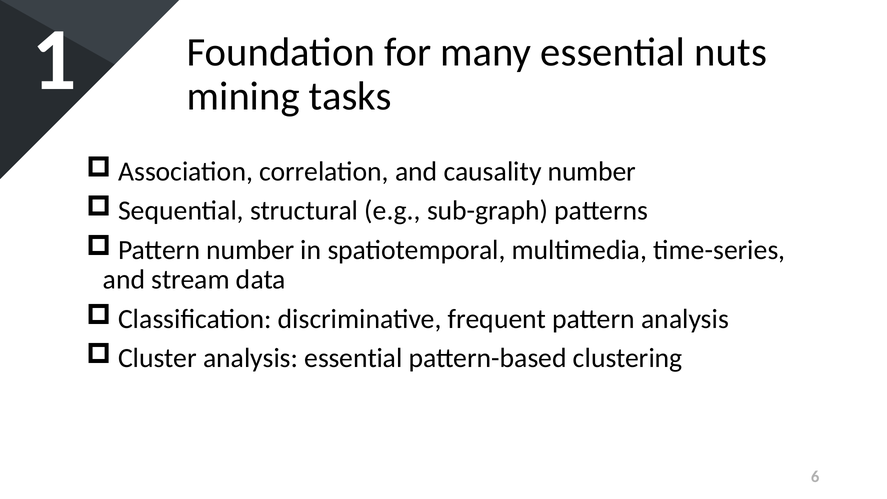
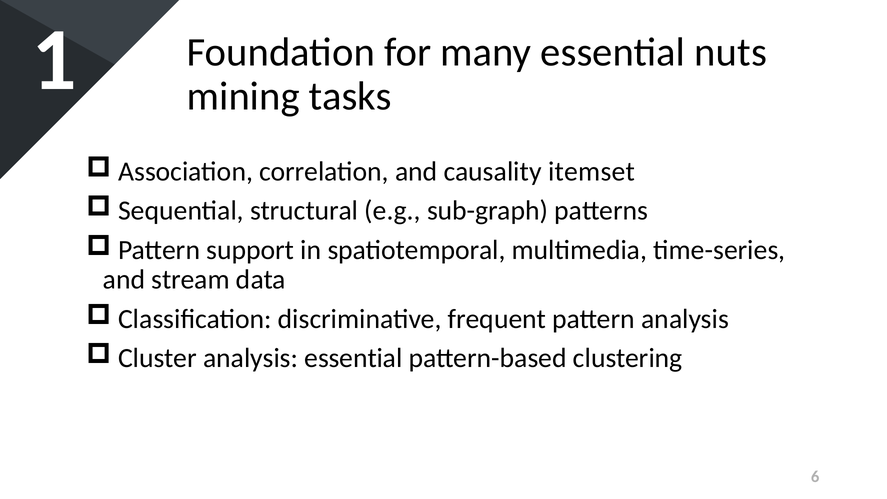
causality number: number -> itemset
Pattern number: number -> support
